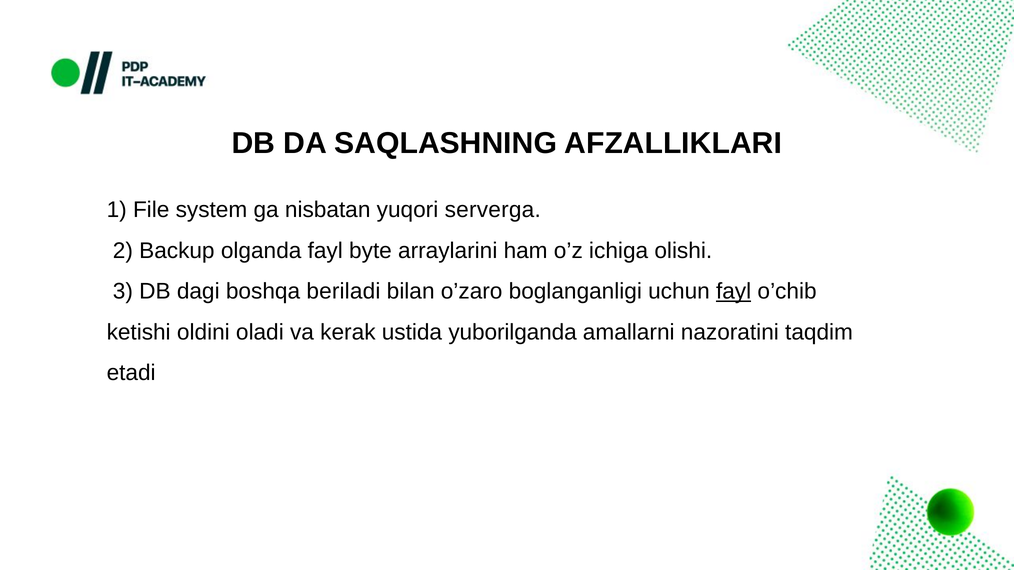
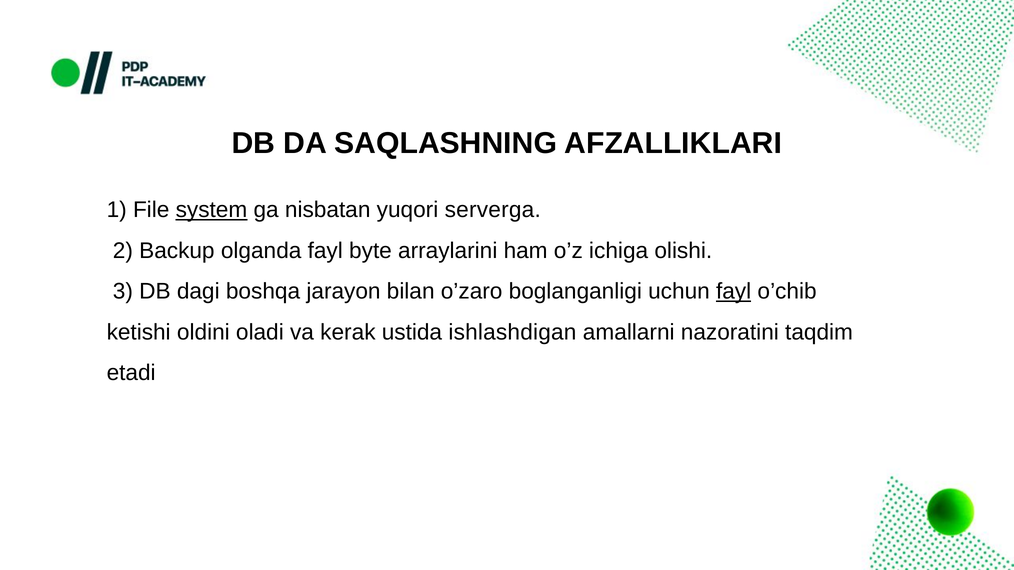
system underline: none -> present
beriladi: beriladi -> jarayon
yuborilganda: yuborilganda -> ishlashdigan
